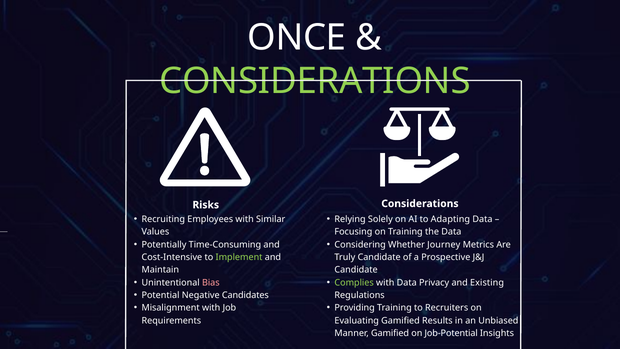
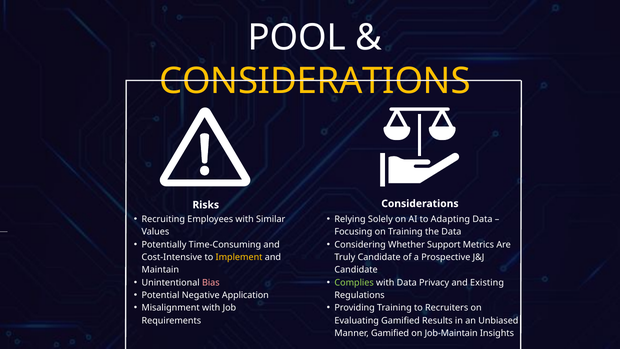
ONCE: ONCE -> POOL
CONSIDERATIONS at (315, 81) colour: light green -> yellow
Journey: Journey -> Support
Implement colour: light green -> yellow
Candidates: Candidates -> Application
Job-Potential: Job-Potential -> Job-Maintain
